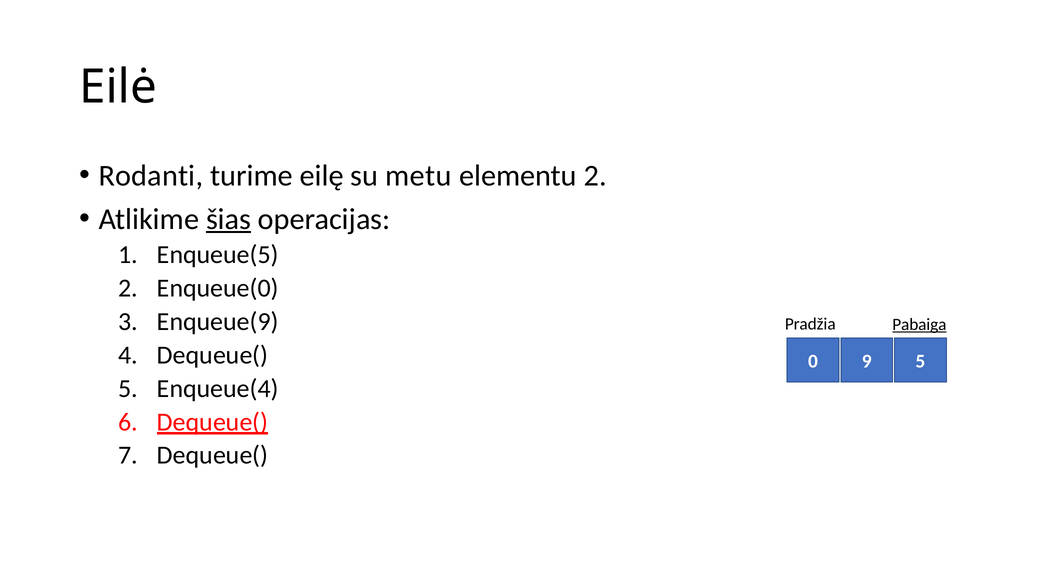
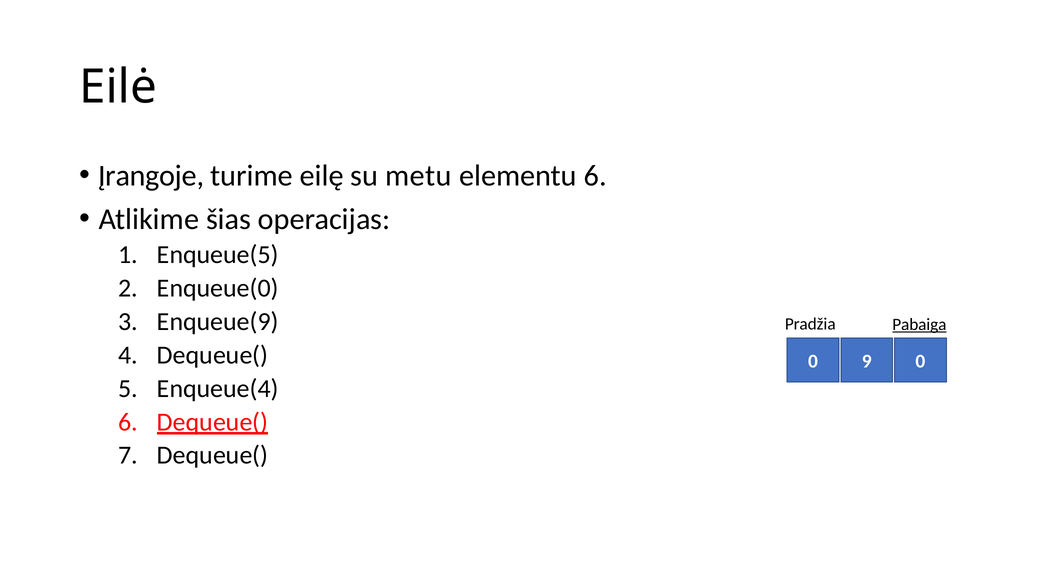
Rodanti: Rodanti -> Įrangoje
elementu 2: 2 -> 6
šias underline: present -> none
9 5: 5 -> 0
